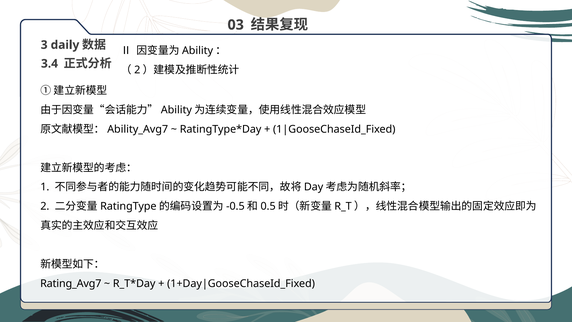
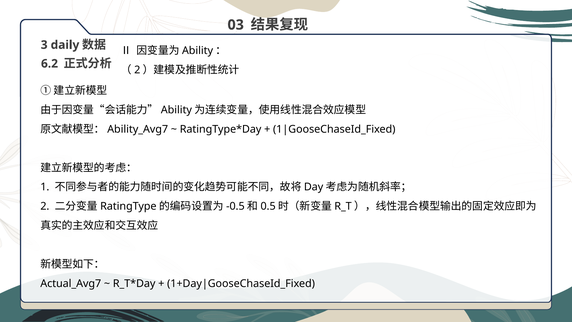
3.4: 3.4 -> 6.2
Rating_Avg7: Rating_Avg7 -> Actual_Avg7
